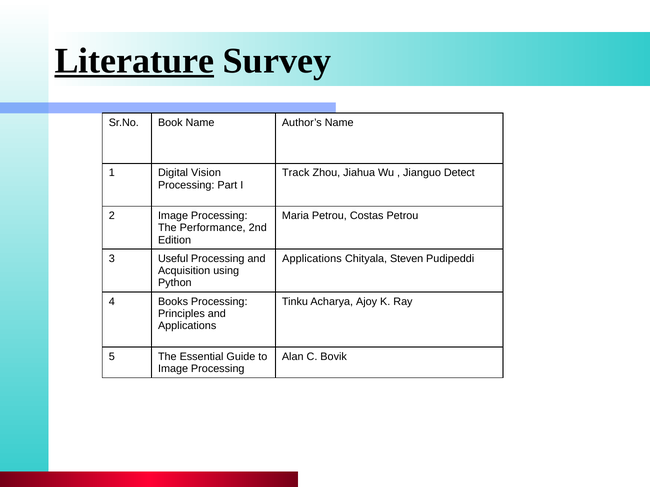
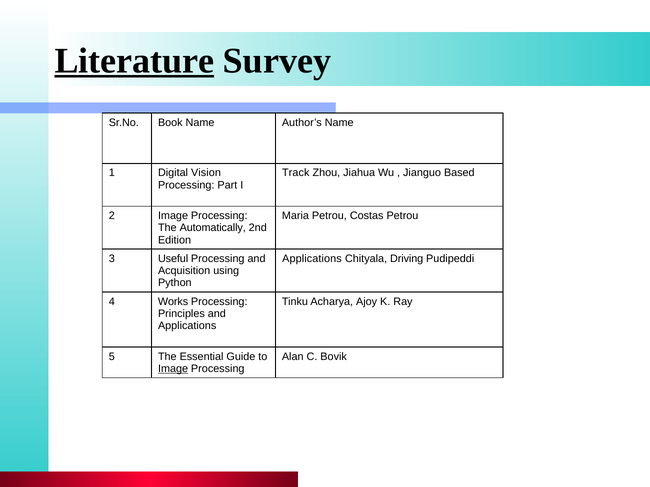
Detect: Detect -> Based
Performance: Performance -> Automatically
Steven: Steven -> Driving
Books: Books -> Works
Image at (173, 369) underline: none -> present
